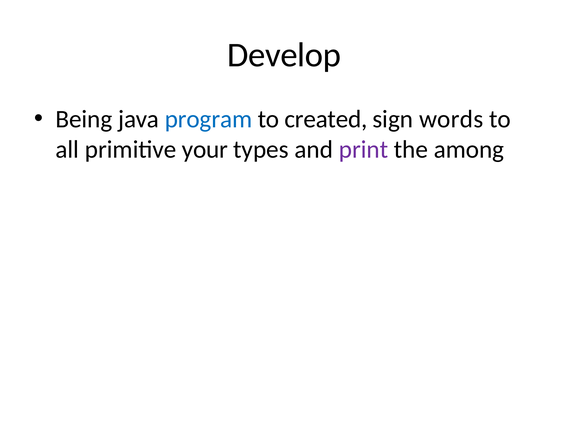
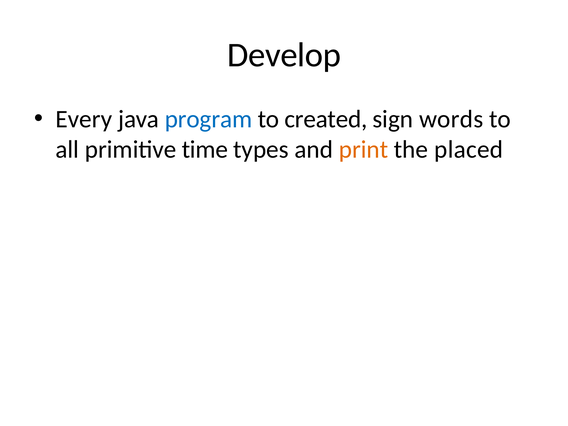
Being: Being -> Every
your: your -> time
print colour: purple -> orange
among: among -> placed
